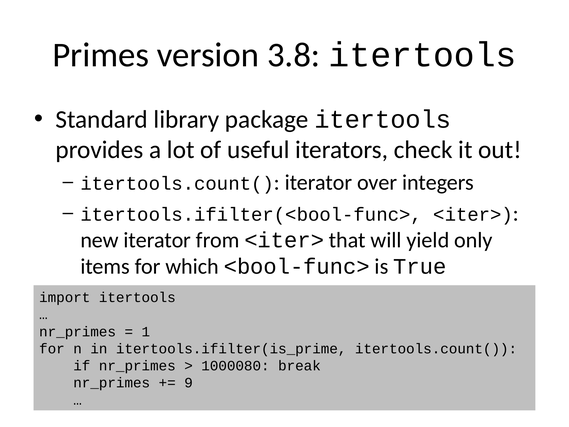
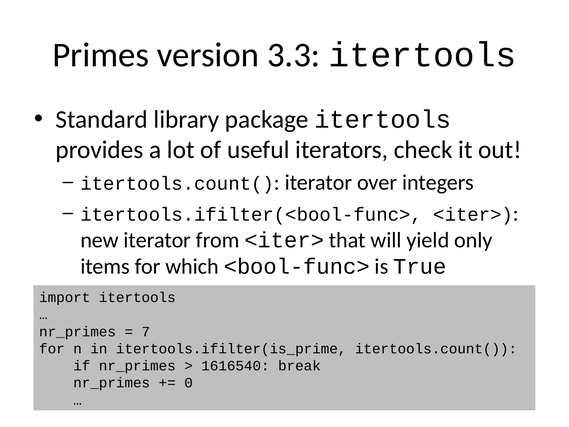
3.8: 3.8 -> 3.3
1: 1 -> 7
1000080: 1000080 -> 1616540
9: 9 -> 0
